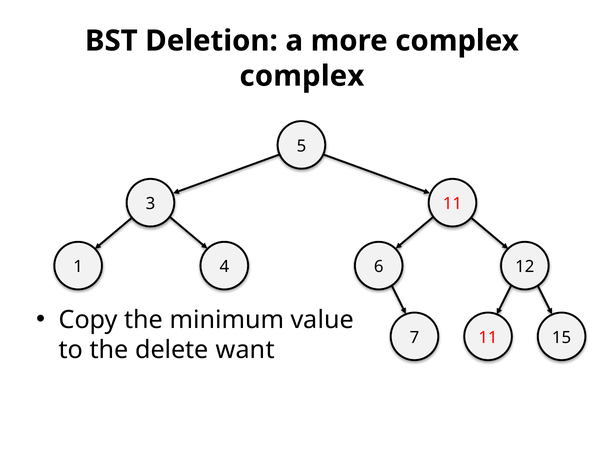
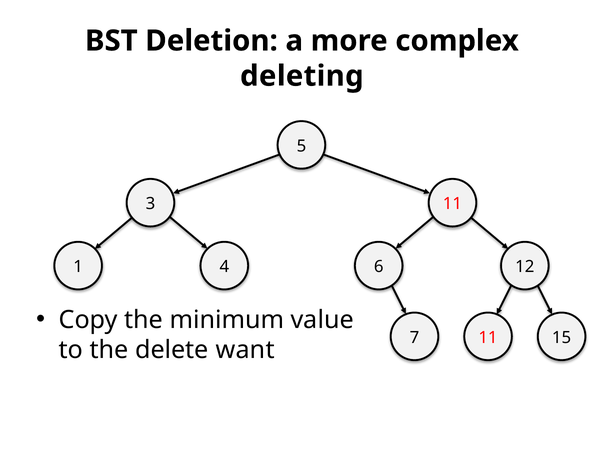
complex at (302, 76): complex -> deleting
